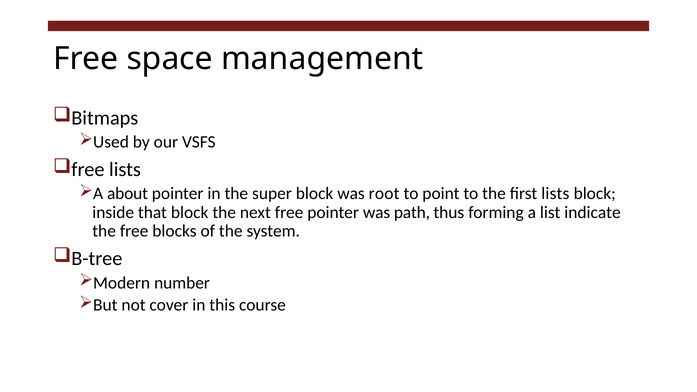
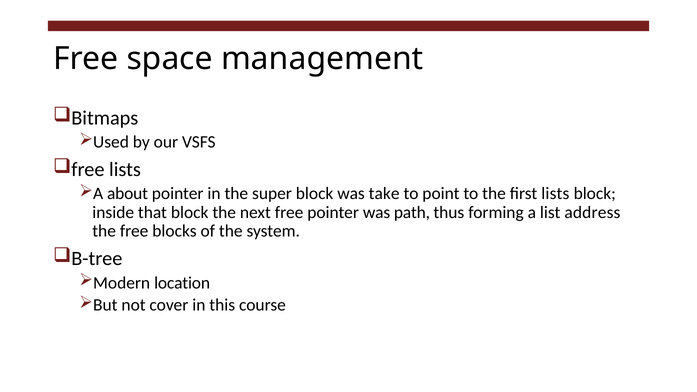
root: root -> take
indicate: indicate -> address
number: number -> location
